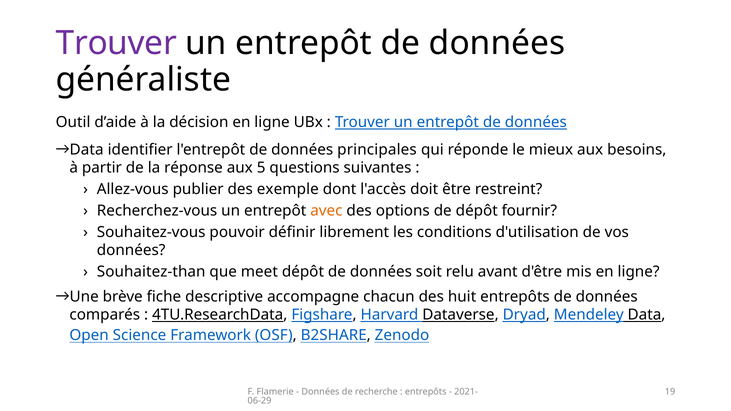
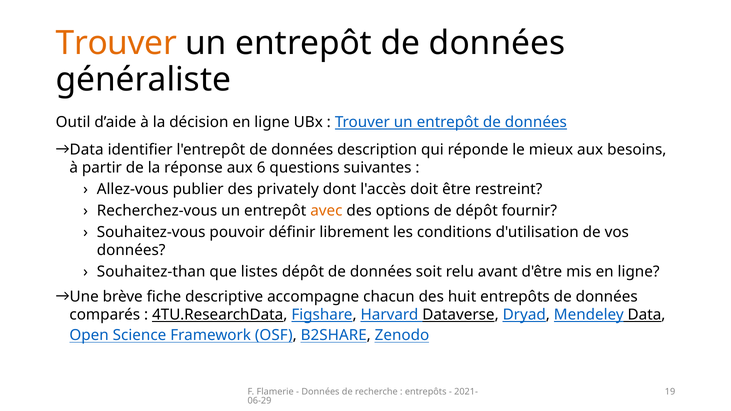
Trouver at (116, 43) colour: purple -> orange
principales: principales -> description
5: 5 -> 6
exemple: exemple -> privately
meet: meet -> listes
